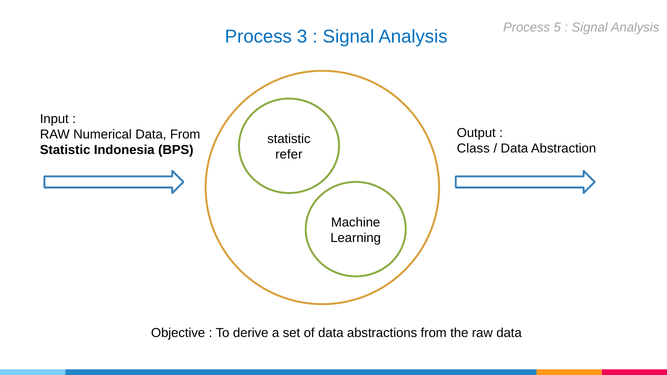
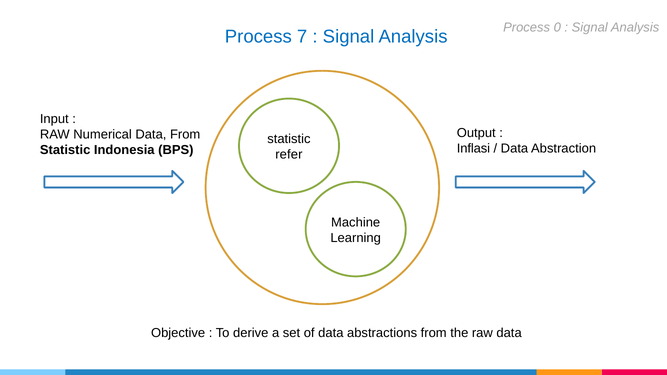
5: 5 -> 0
3: 3 -> 7
Class: Class -> Inflasi
